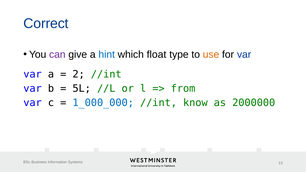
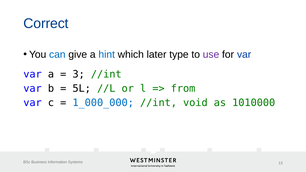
can colour: purple -> blue
float: float -> later
use colour: orange -> purple
2: 2 -> 3
know: know -> void
2000000: 2000000 -> 1010000
